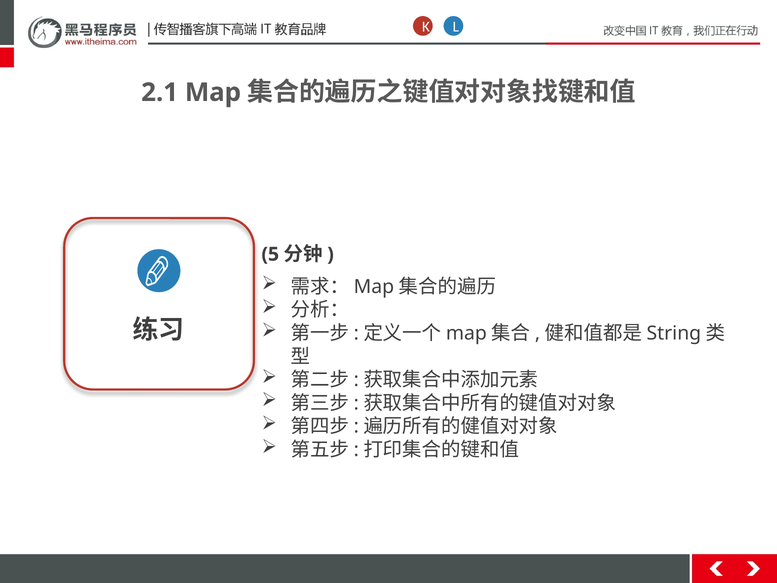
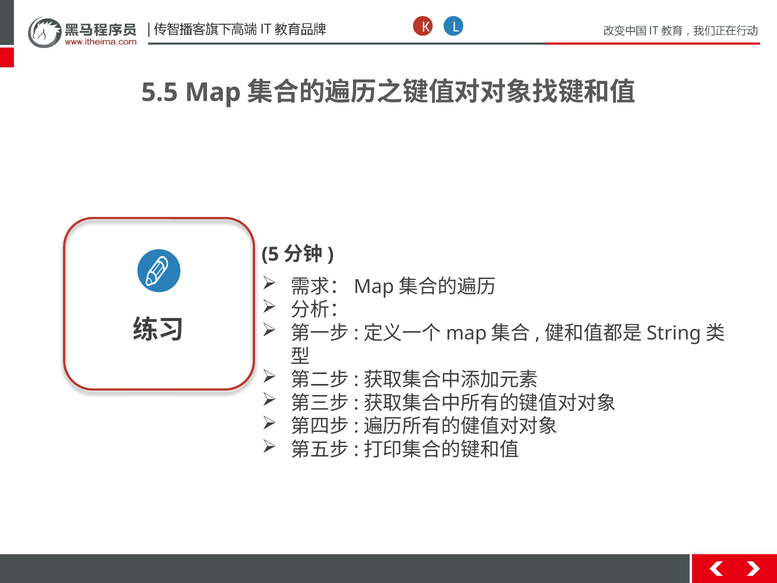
2.1: 2.1 -> 5.5
